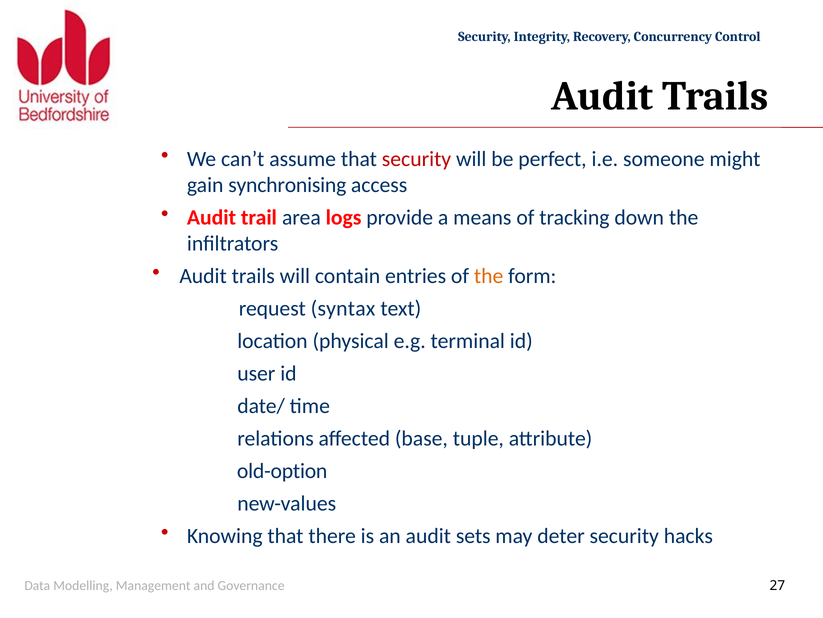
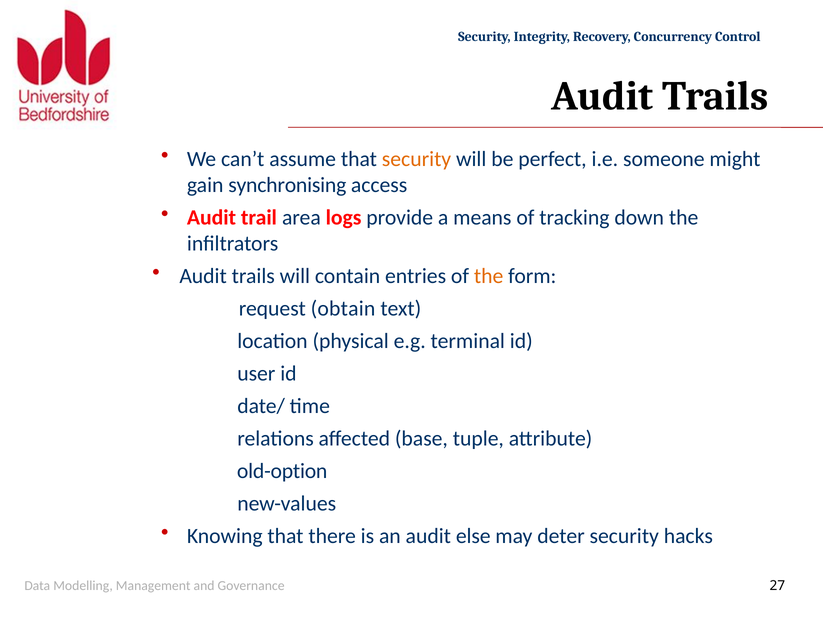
security at (417, 159) colour: red -> orange
syntax: syntax -> obtain
sets: sets -> else
